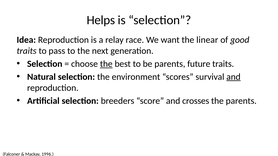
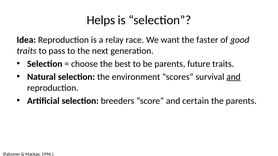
linear: linear -> faster
the at (106, 64) underline: present -> none
crosses: crosses -> certain
